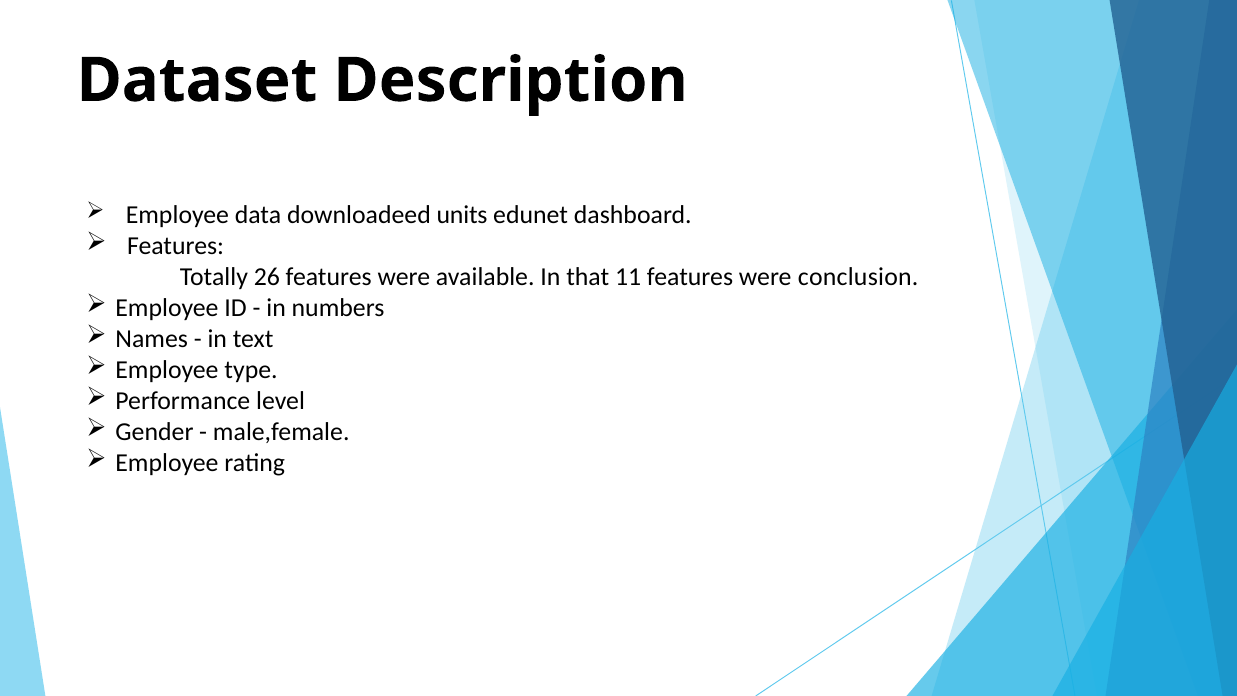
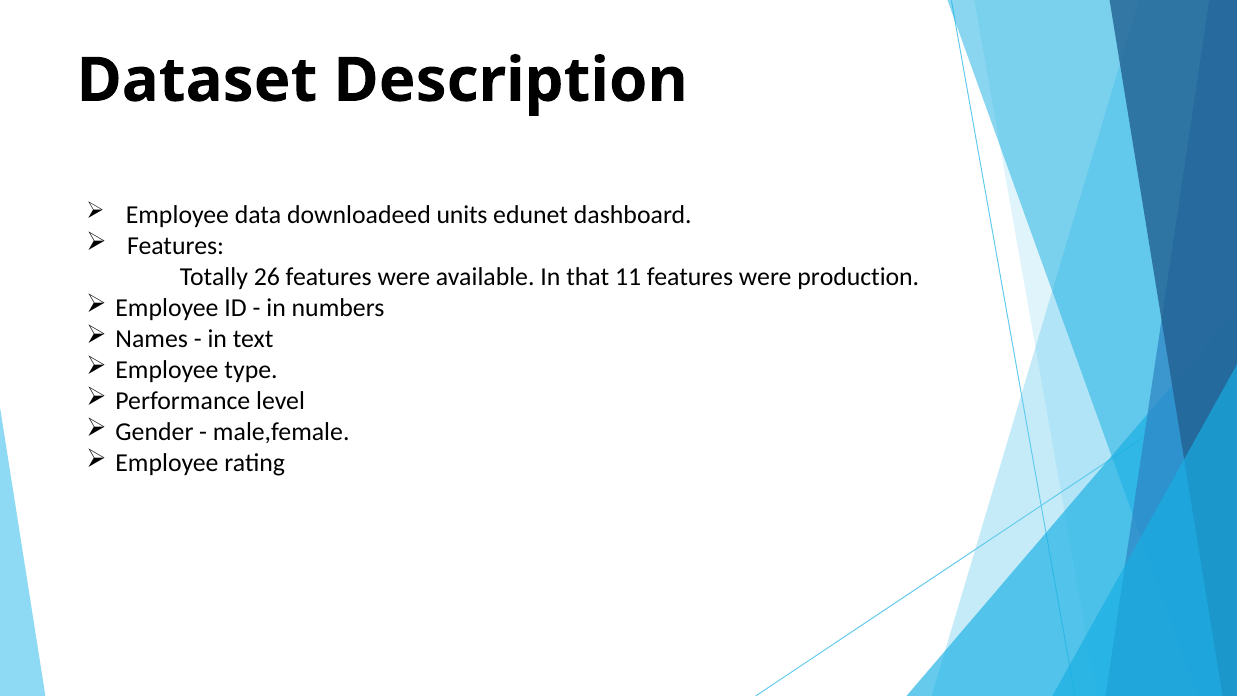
conclusion: conclusion -> production
